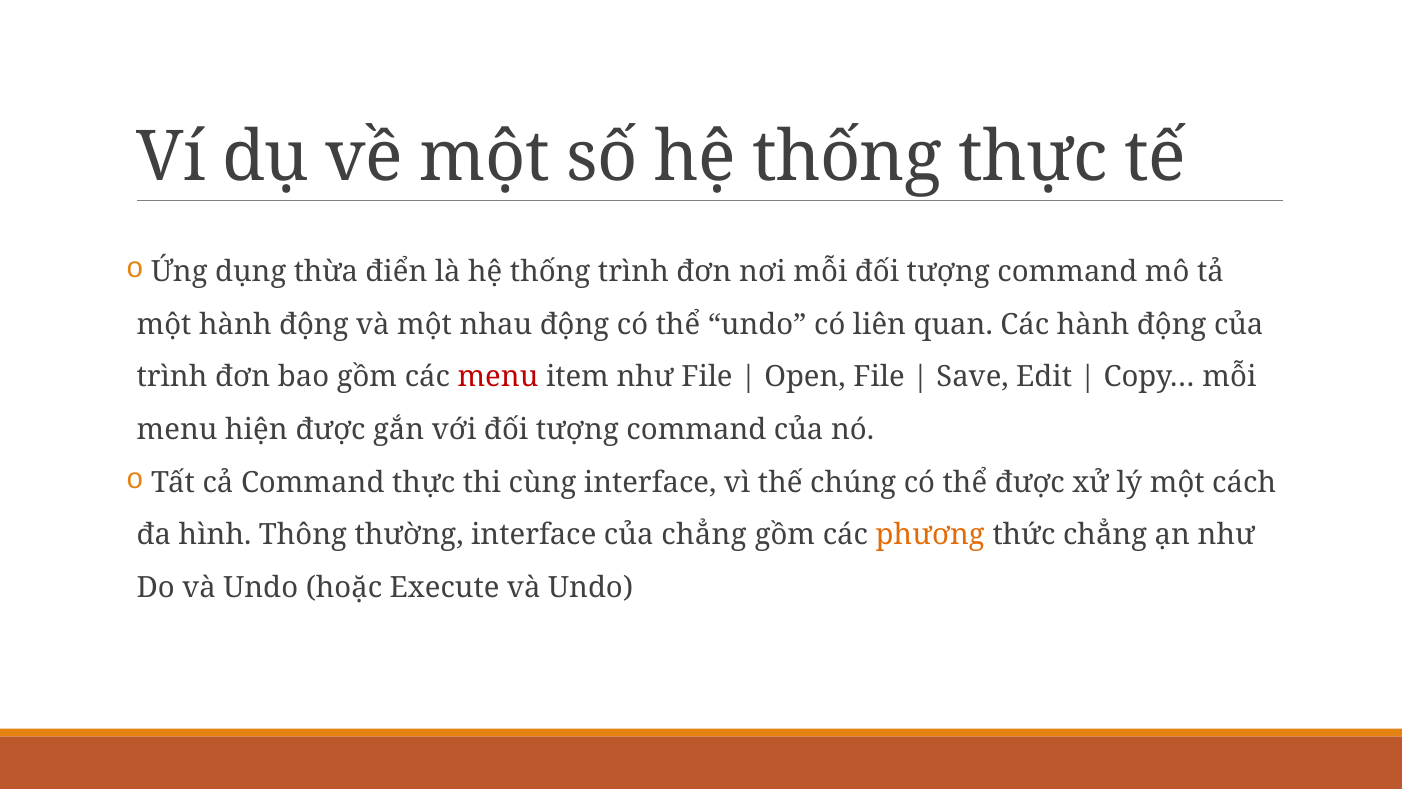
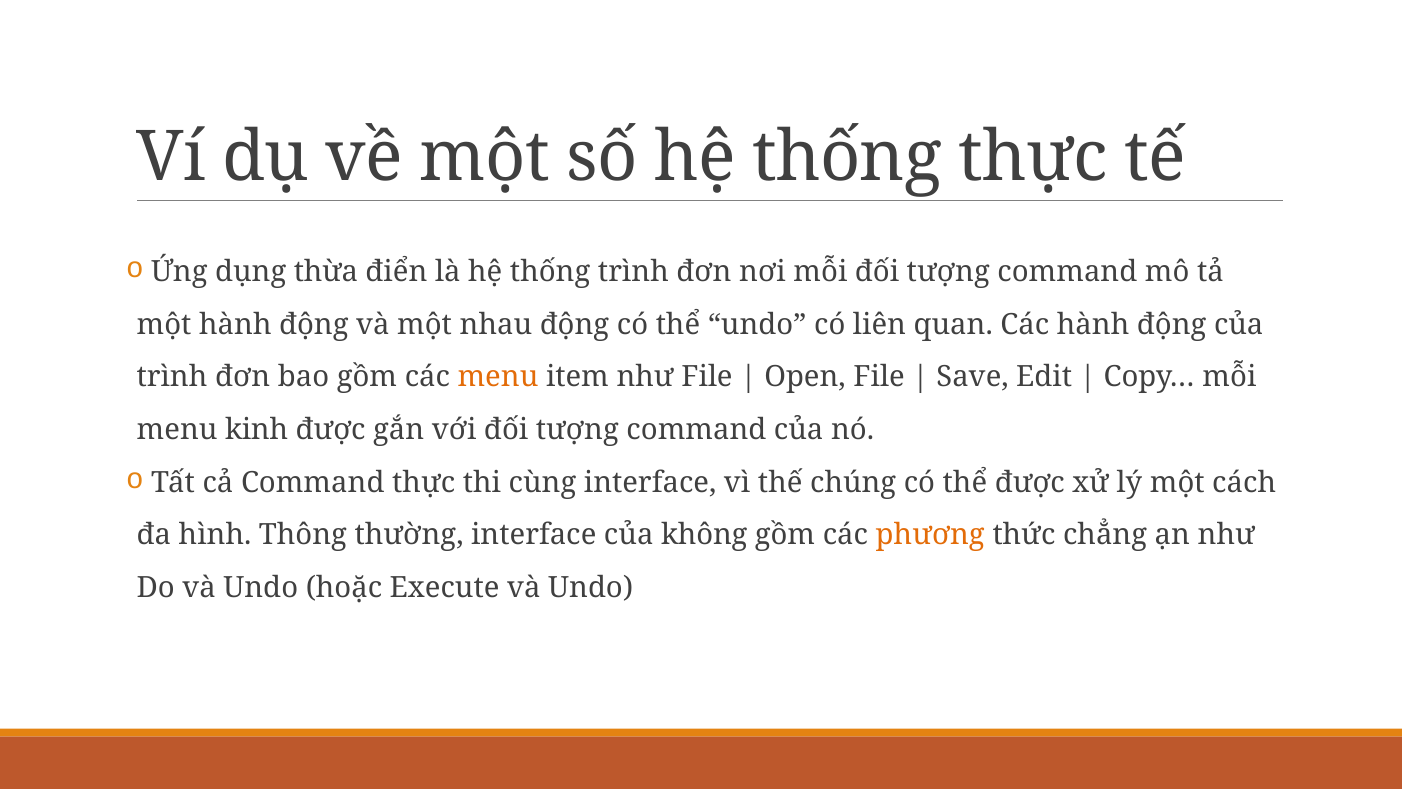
menu at (498, 377) colour: red -> orange
hiện: hiện -> kinh
của chẳng: chẳng -> không
